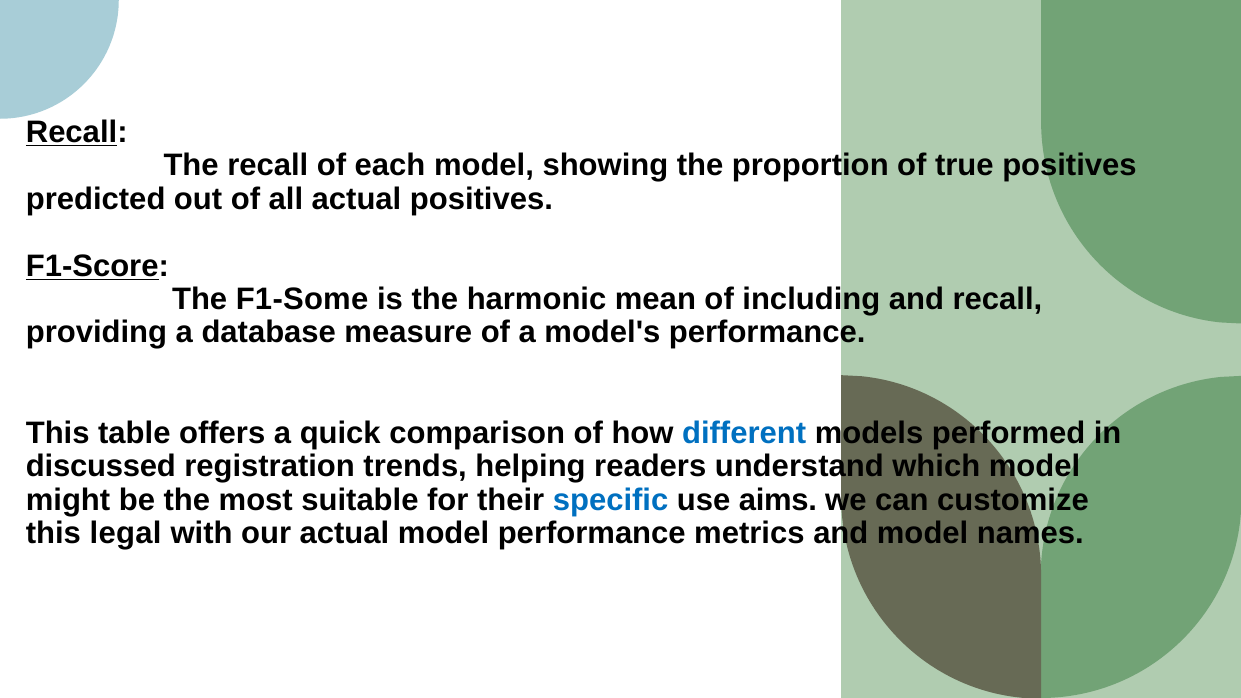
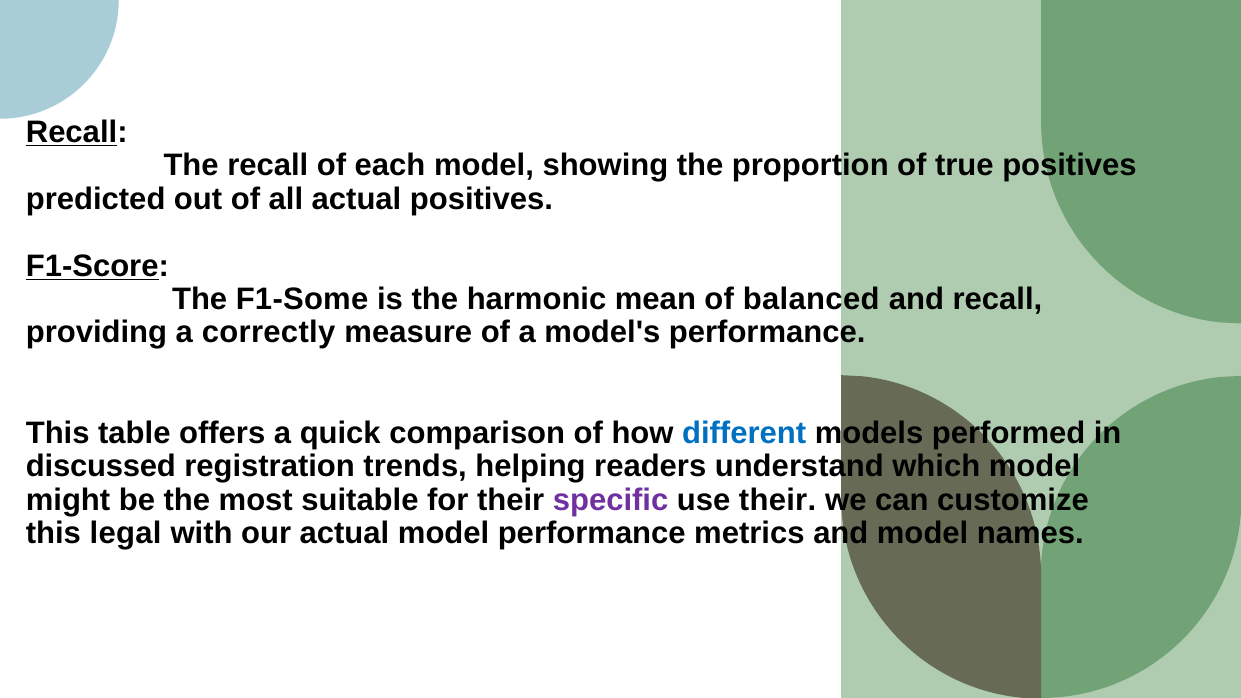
including: including -> balanced
database: database -> correctly
specific colour: blue -> purple
use aims: aims -> their
